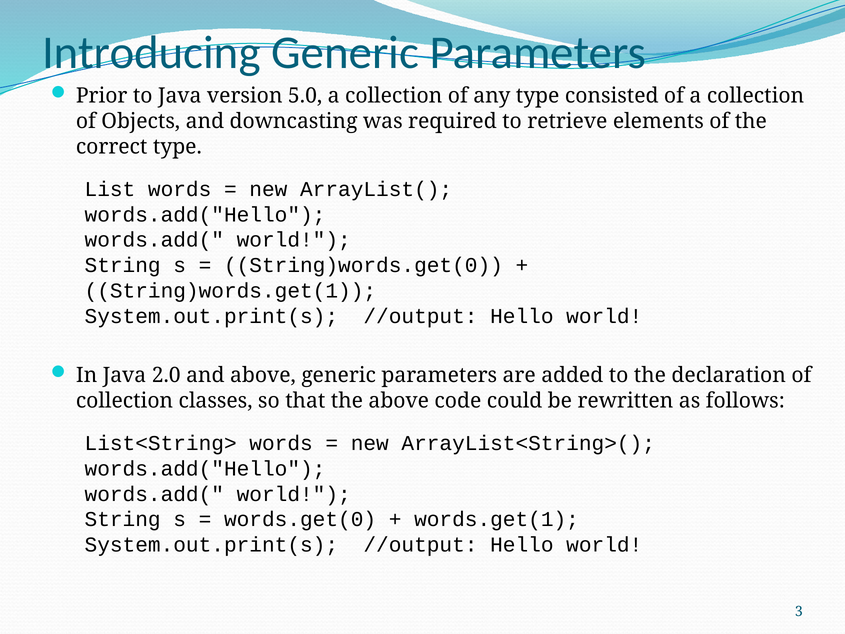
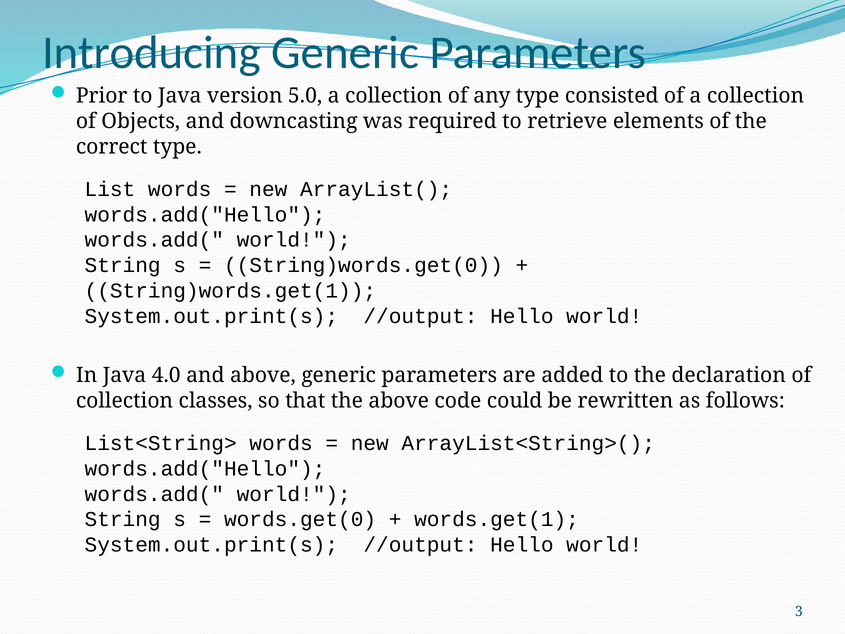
2.0: 2.0 -> 4.0
